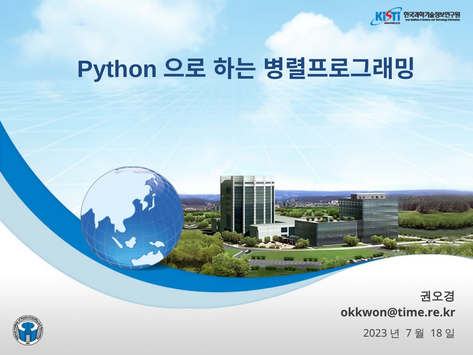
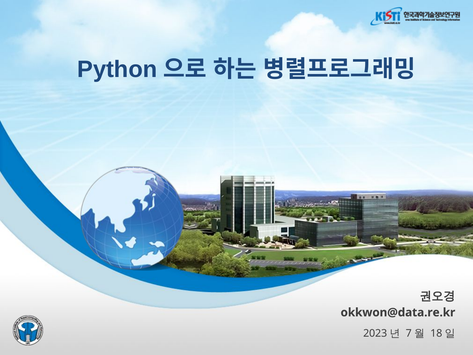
okkwon@time.re.kr: okkwon@time.re.kr -> okkwon@data.re.kr
